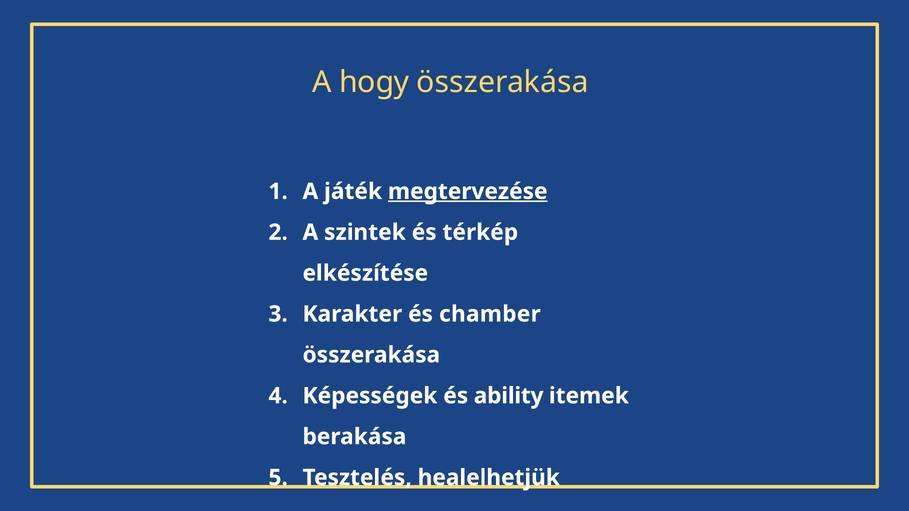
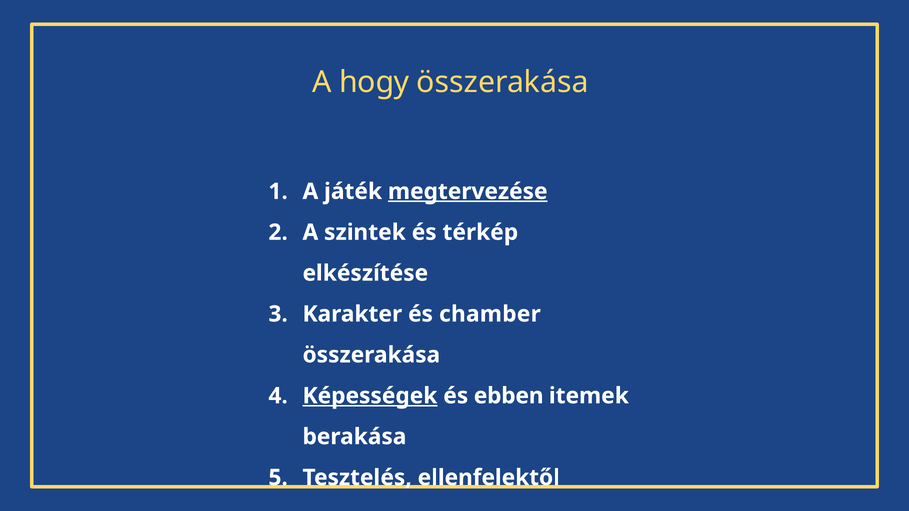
Képességek underline: none -> present
ability: ability -> ebben
healelhetjük: healelhetjük -> ellenfelektől
